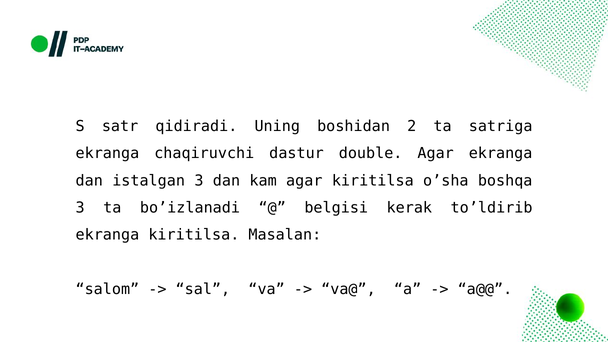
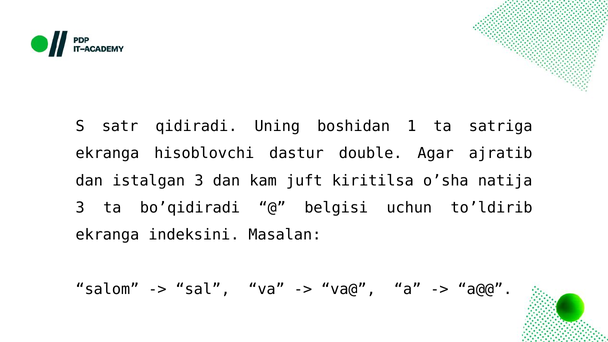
2: 2 -> 1
chaqiruvchi: chaqiruvchi -> hisoblovchi
Agar ekranga: ekranga -> ajratib
kam agar: agar -> juft
boshqa: boshqa -> natija
bo’izlanadi: bo’izlanadi -> bo’qidiradi
kerak: kerak -> uchun
ekranga kiritilsa: kiritilsa -> indeksini
